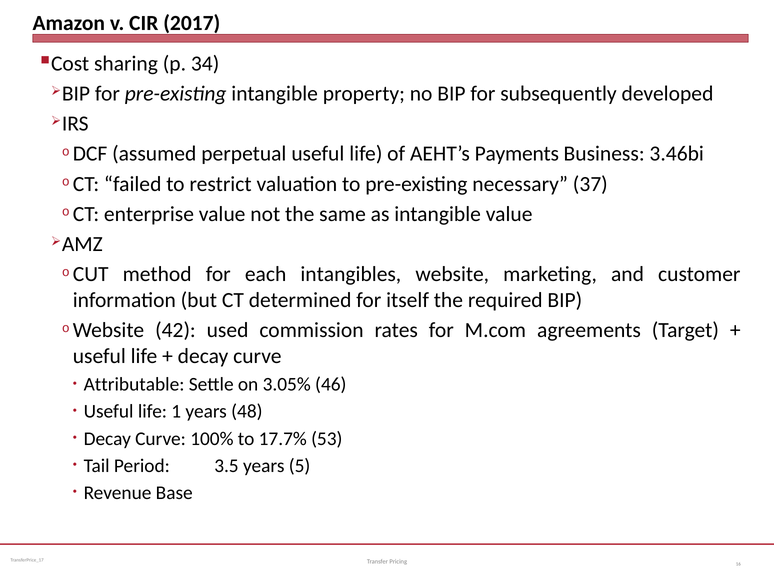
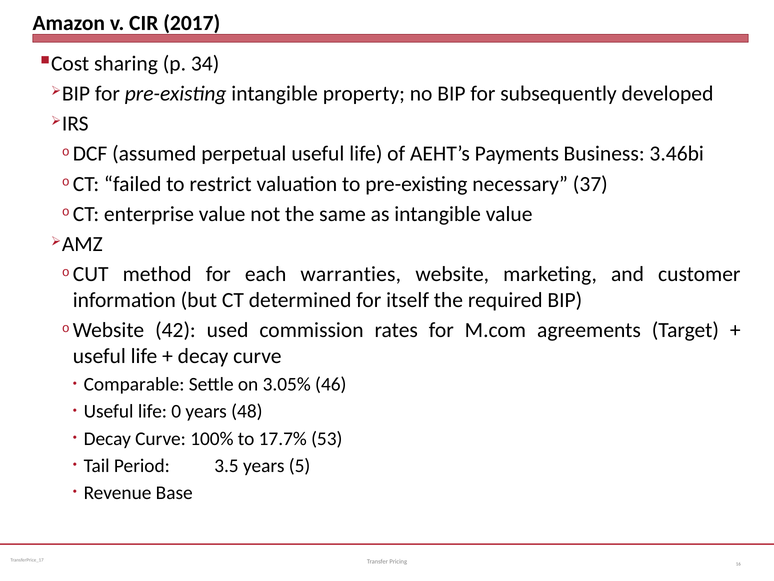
intangibles: intangibles -> warranties
Attributable: Attributable -> Comparable
1: 1 -> 0
